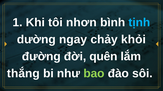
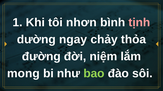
tịnh colour: light blue -> pink
khỏi: khỏi -> thỏa
quên: quên -> niệm
thắng: thắng -> mong
